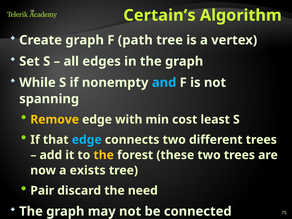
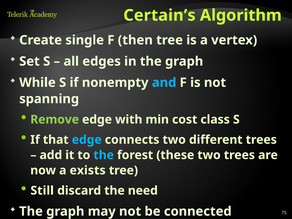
Create graph: graph -> single
path: path -> then
Remove colour: yellow -> light green
least: least -> class
the at (104, 155) colour: yellow -> light blue
Pair: Pair -> Still
